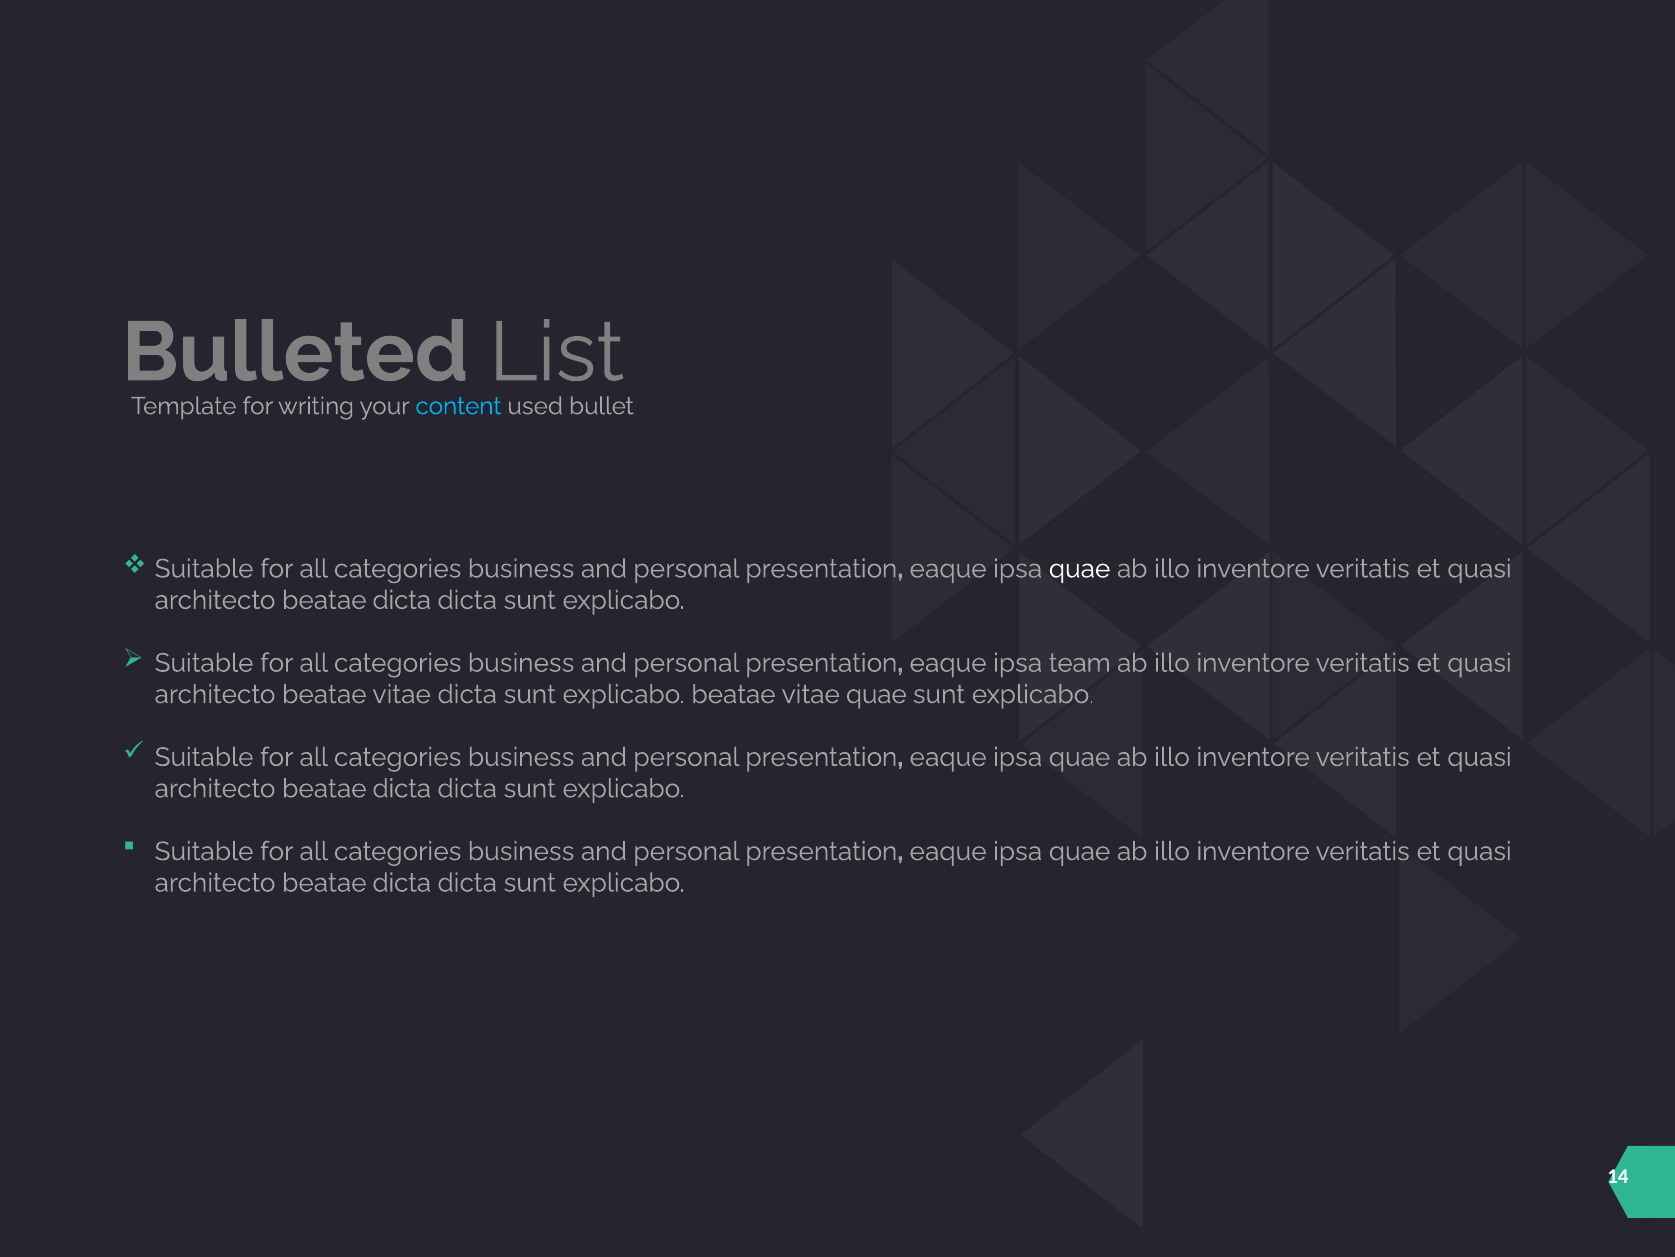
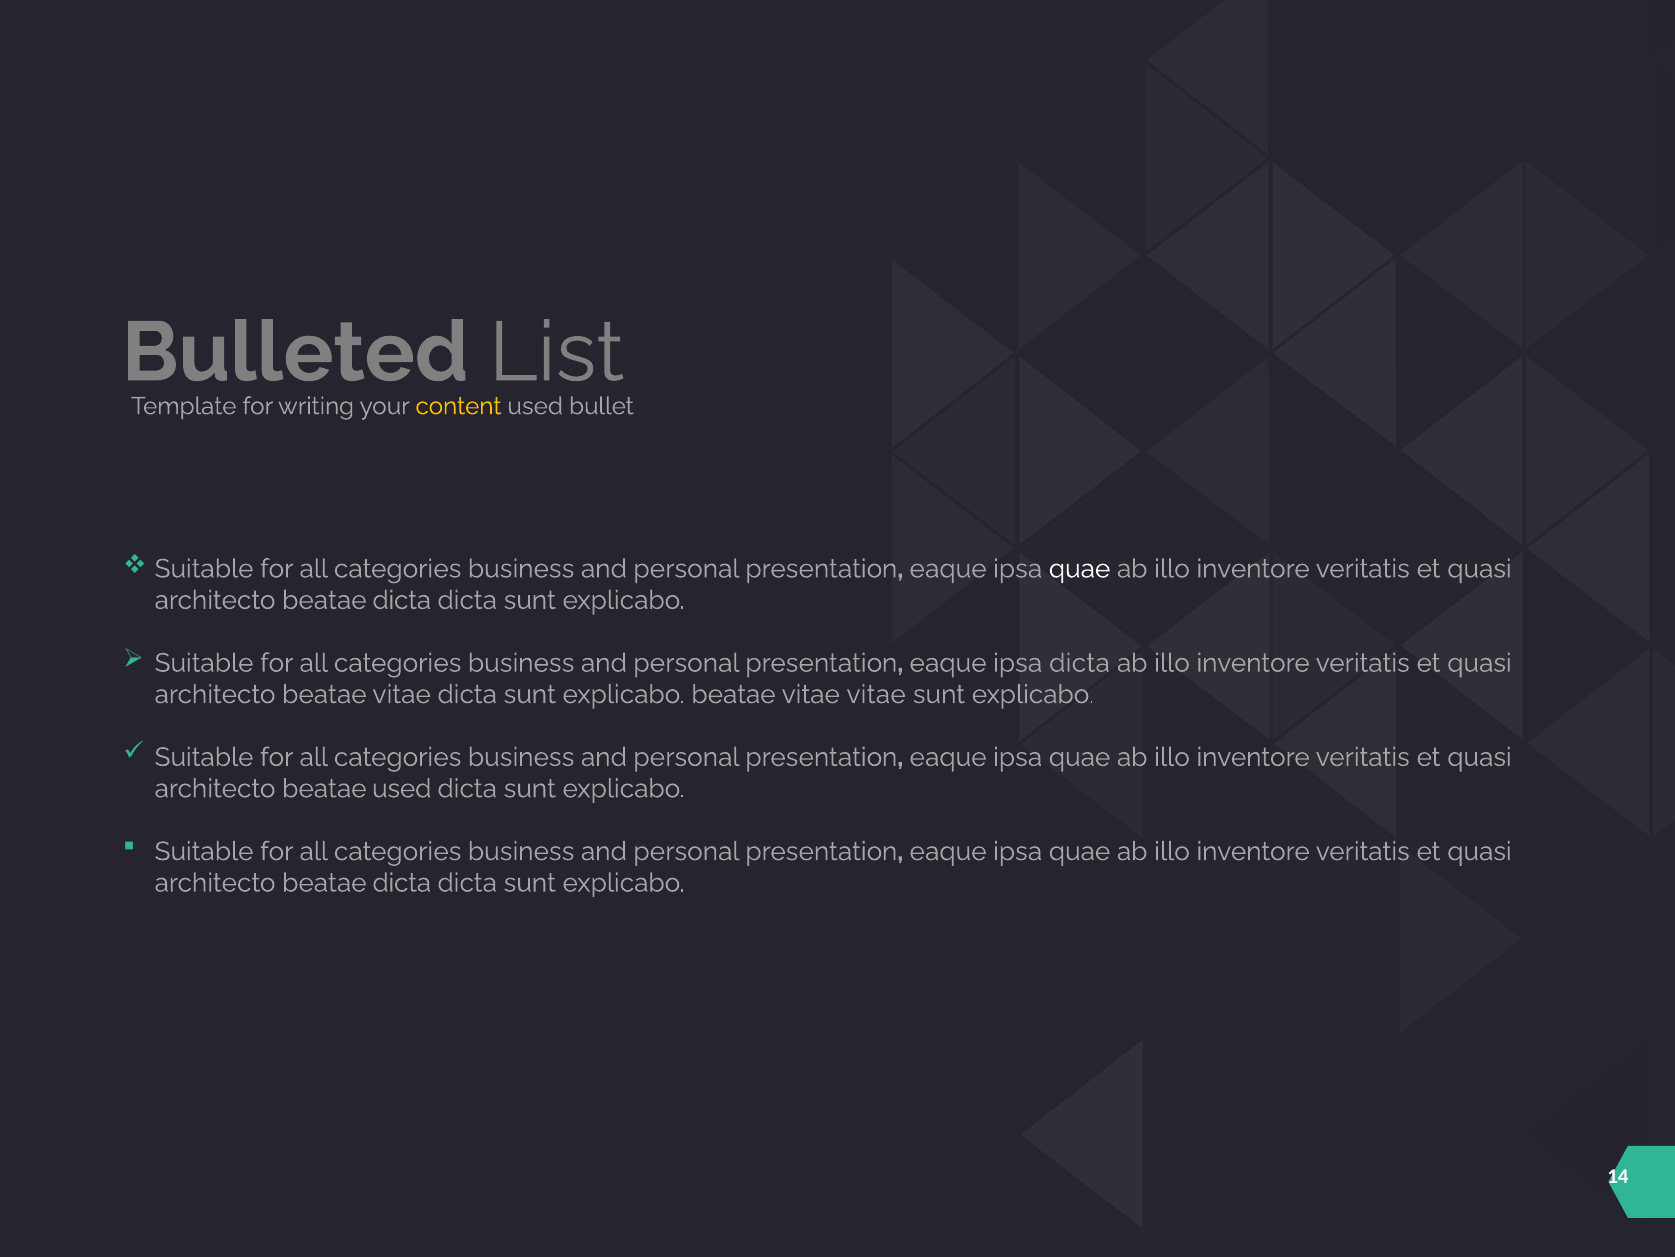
content colour: light blue -> yellow
ipsa team: team -> dicta
vitae quae: quae -> vitae
dicta at (402, 788): dicta -> used
